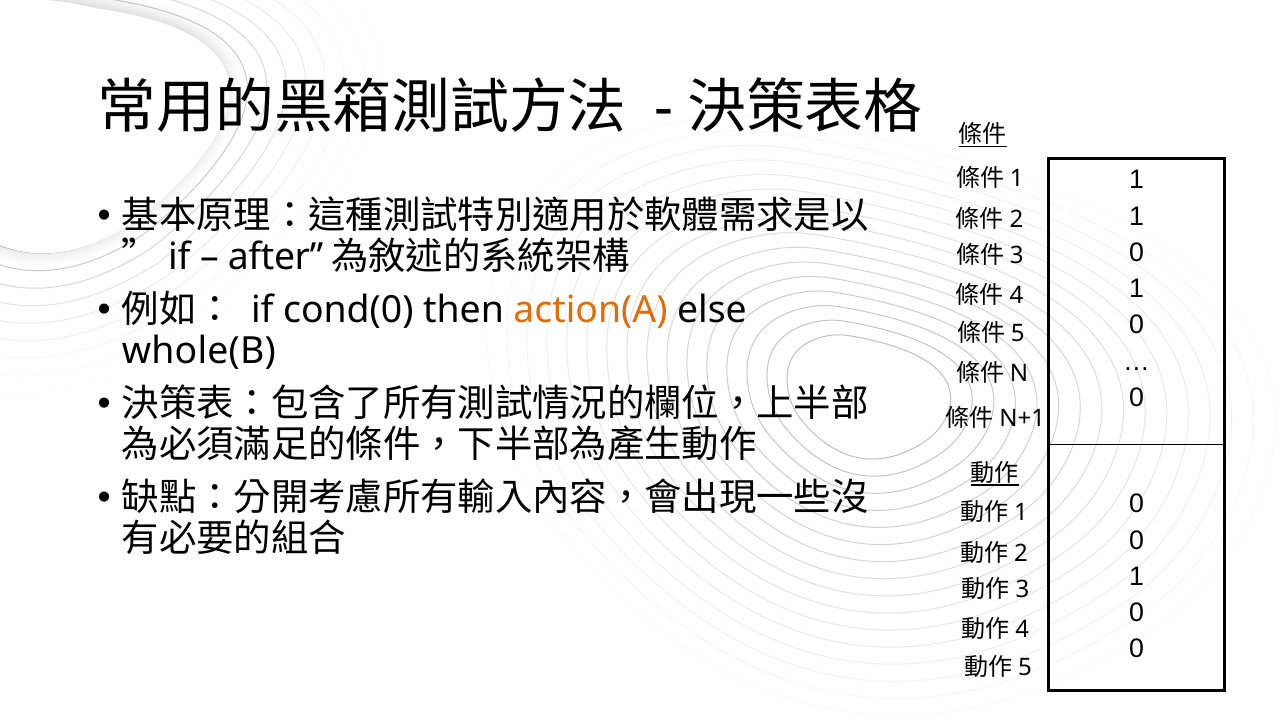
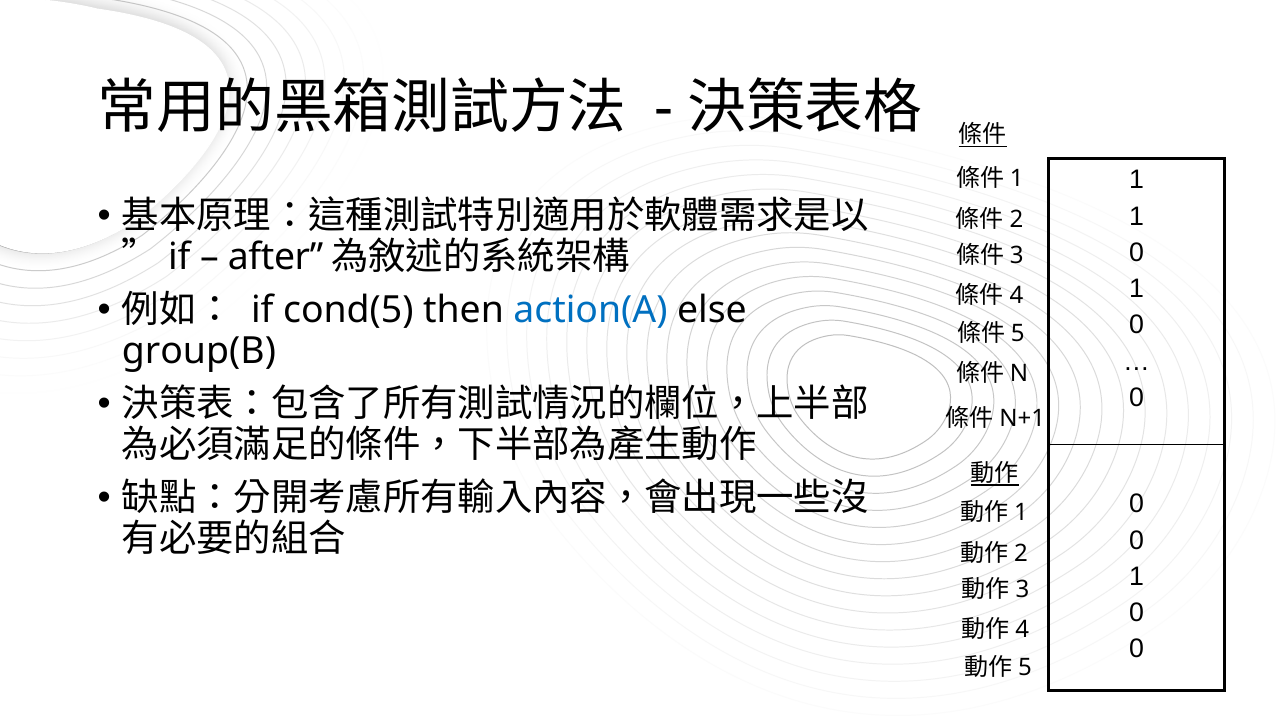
cond(0: cond(0 -> cond(5
action(A colour: orange -> blue
whole(B: whole(B -> group(B
